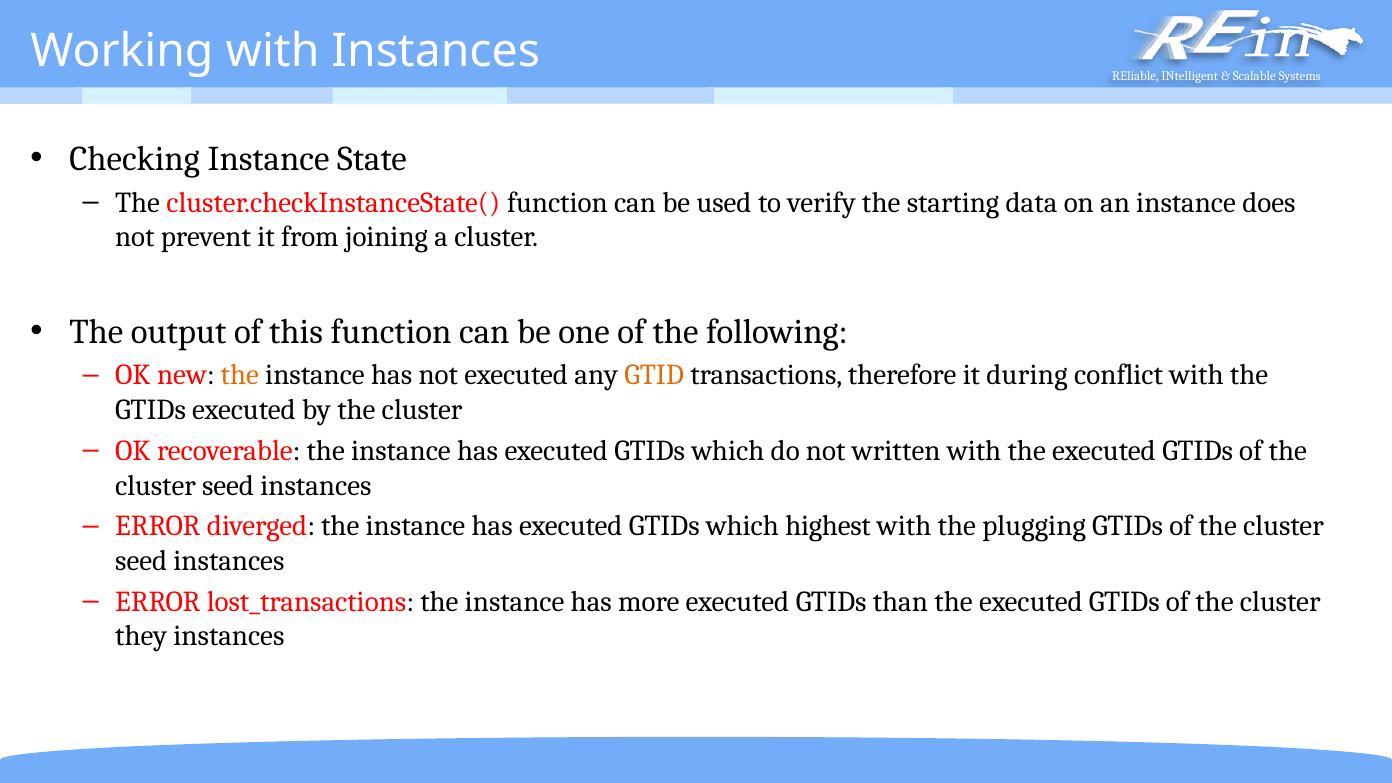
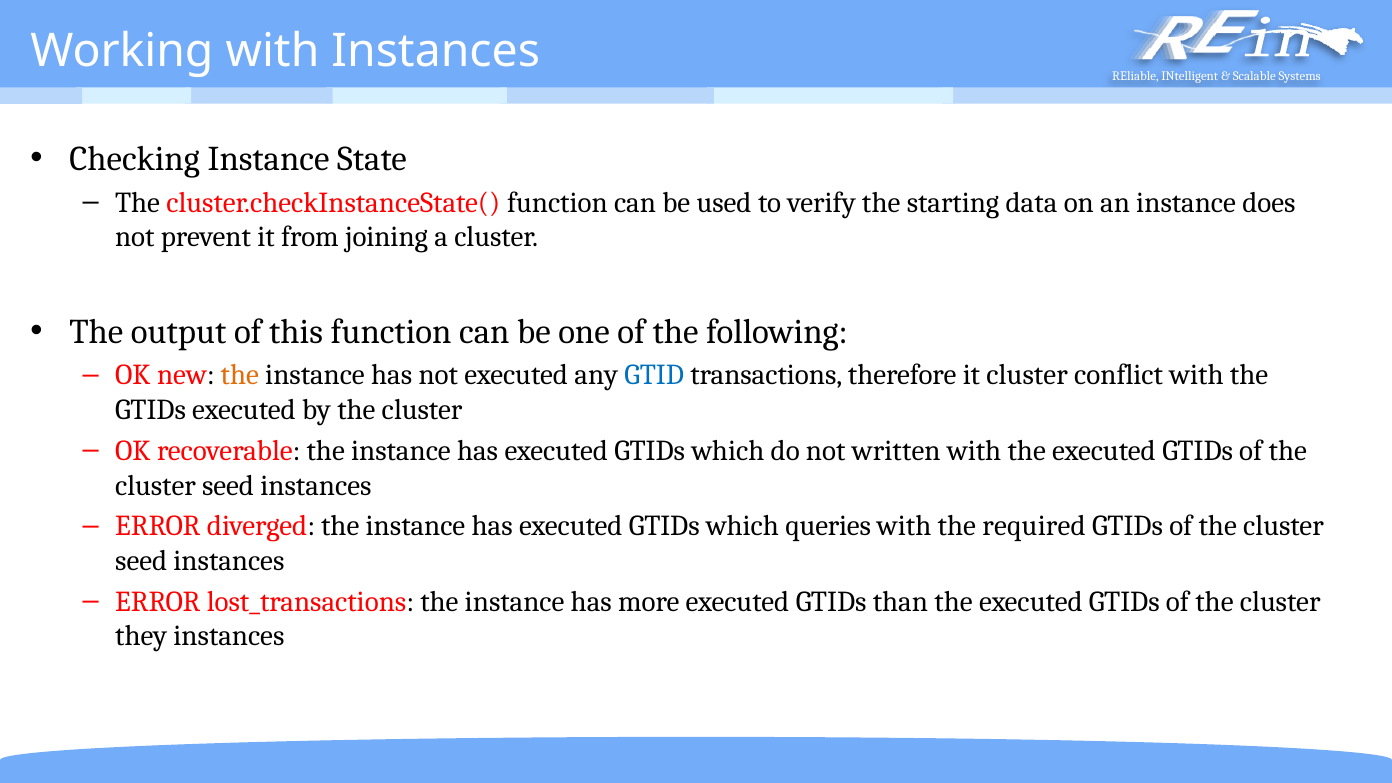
GTID colour: orange -> blue
it during: during -> cluster
highest: highest -> queries
plugging: plugging -> required
